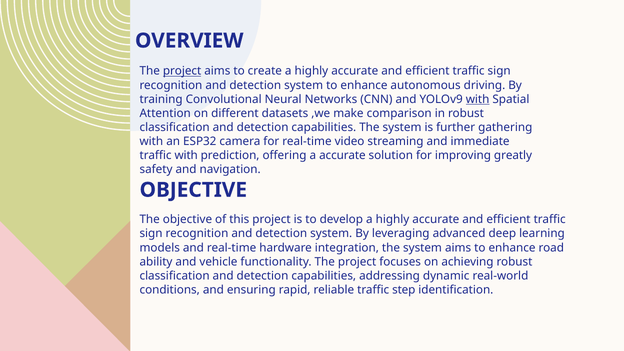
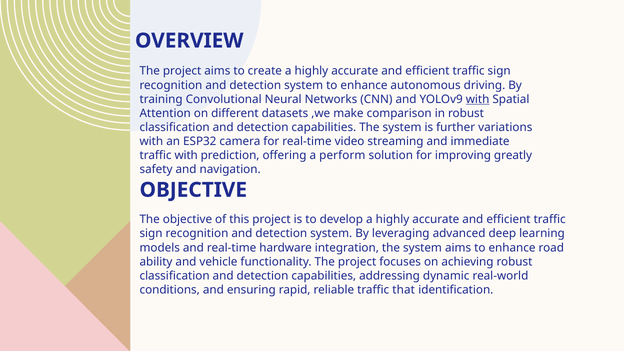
project at (182, 71) underline: present -> none
gathering: gathering -> variations
a accurate: accurate -> perform
step: step -> that
